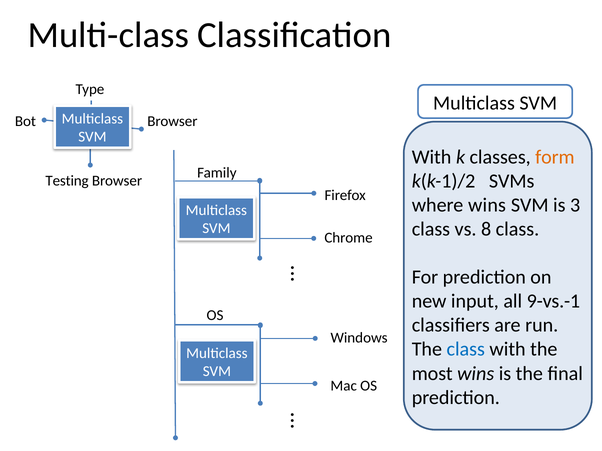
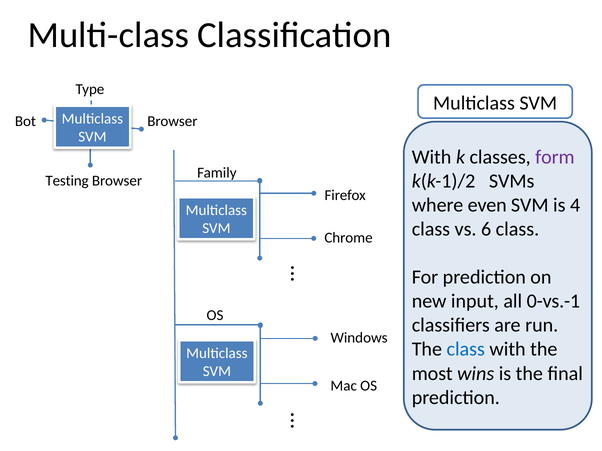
form colour: orange -> purple
where wins: wins -> even
3: 3 -> 4
8: 8 -> 6
9-vs.-1: 9-vs.-1 -> 0-vs.-1
